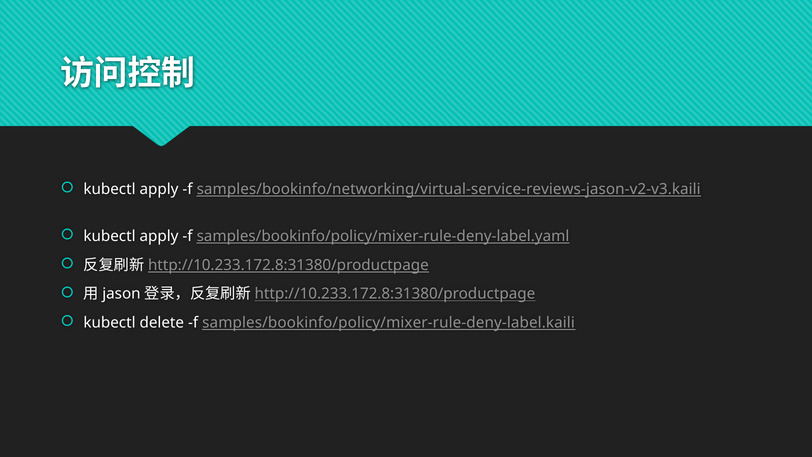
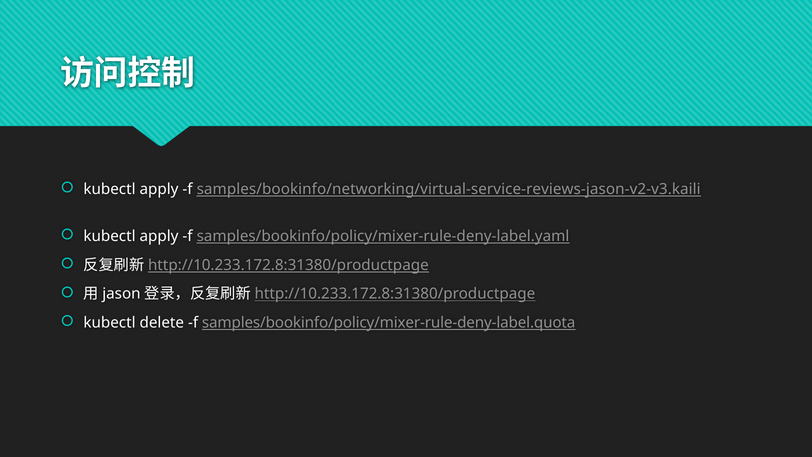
samples/bookinfo/policy/mixer-rule-deny-label.kaili: samples/bookinfo/policy/mixer-rule-deny-label.kaili -> samples/bookinfo/policy/mixer-rule-deny-label.quota
